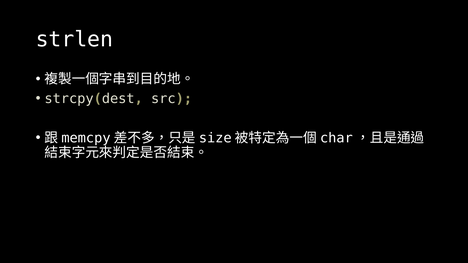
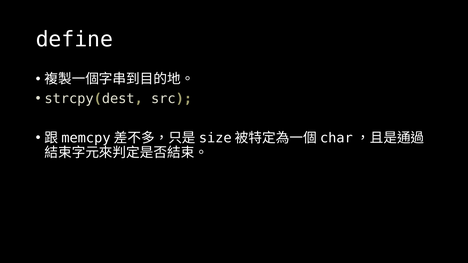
strlen: strlen -> define
